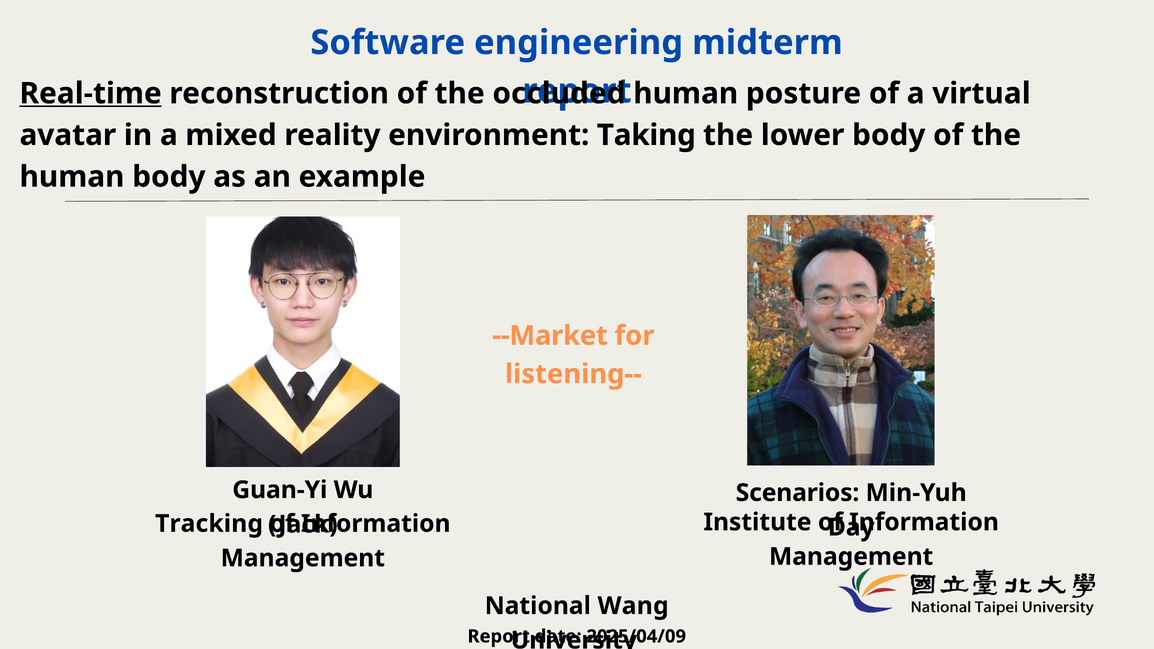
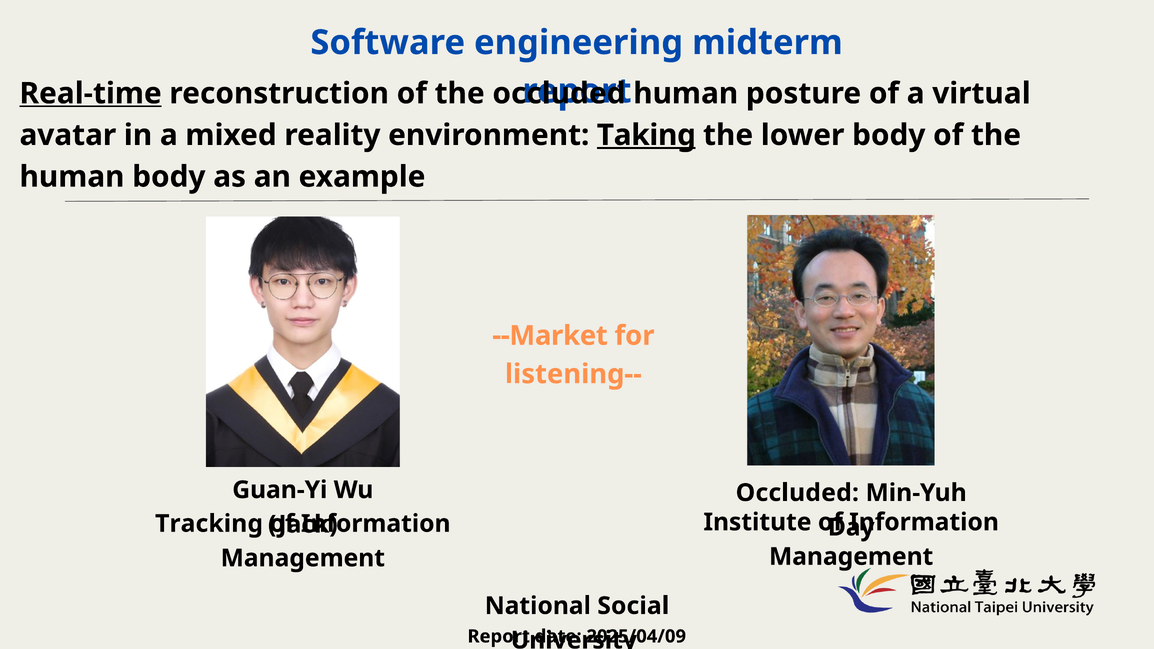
Taking underline: none -> present
Scenarios at (798, 493): Scenarios -> Occluded
Wang: Wang -> Social
